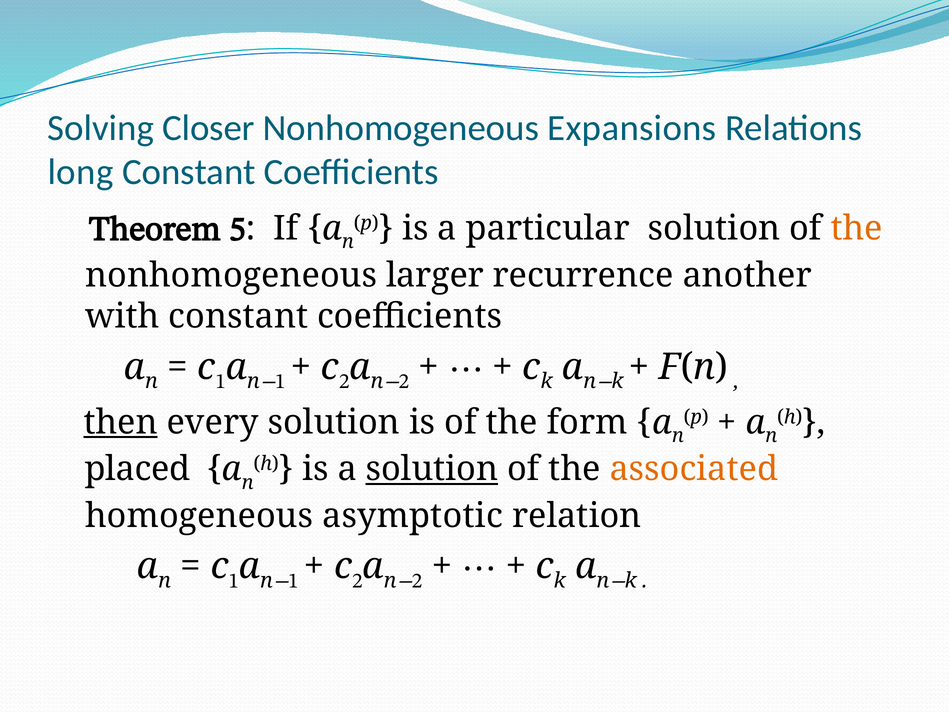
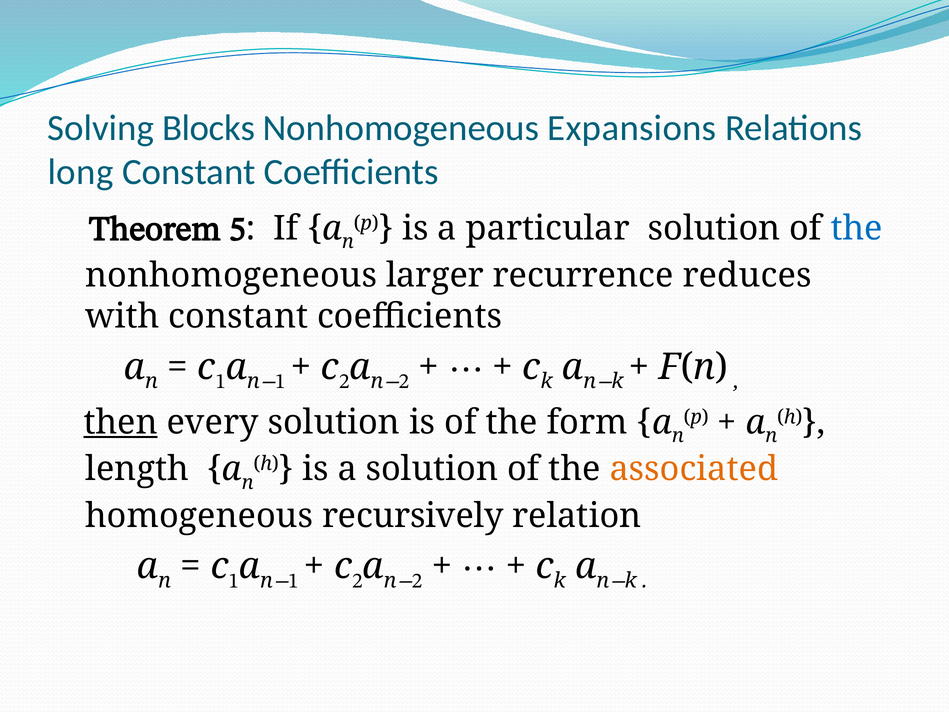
Closer: Closer -> Blocks
the at (857, 229) colour: orange -> blue
another: another -> reduces
placed: placed -> length
solution at (432, 469) underline: present -> none
asymptotic: asymptotic -> recursively
